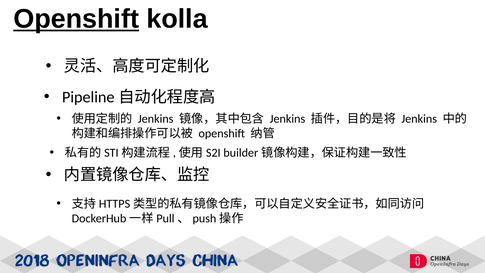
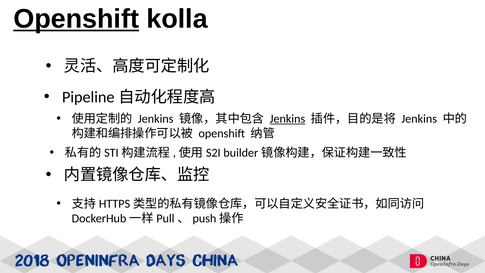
Jenkins at (287, 119) underline: none -> present
